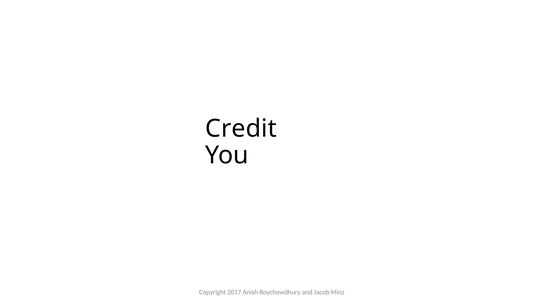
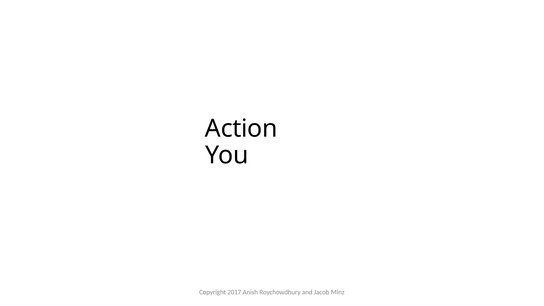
Credit: Credit -> Action
